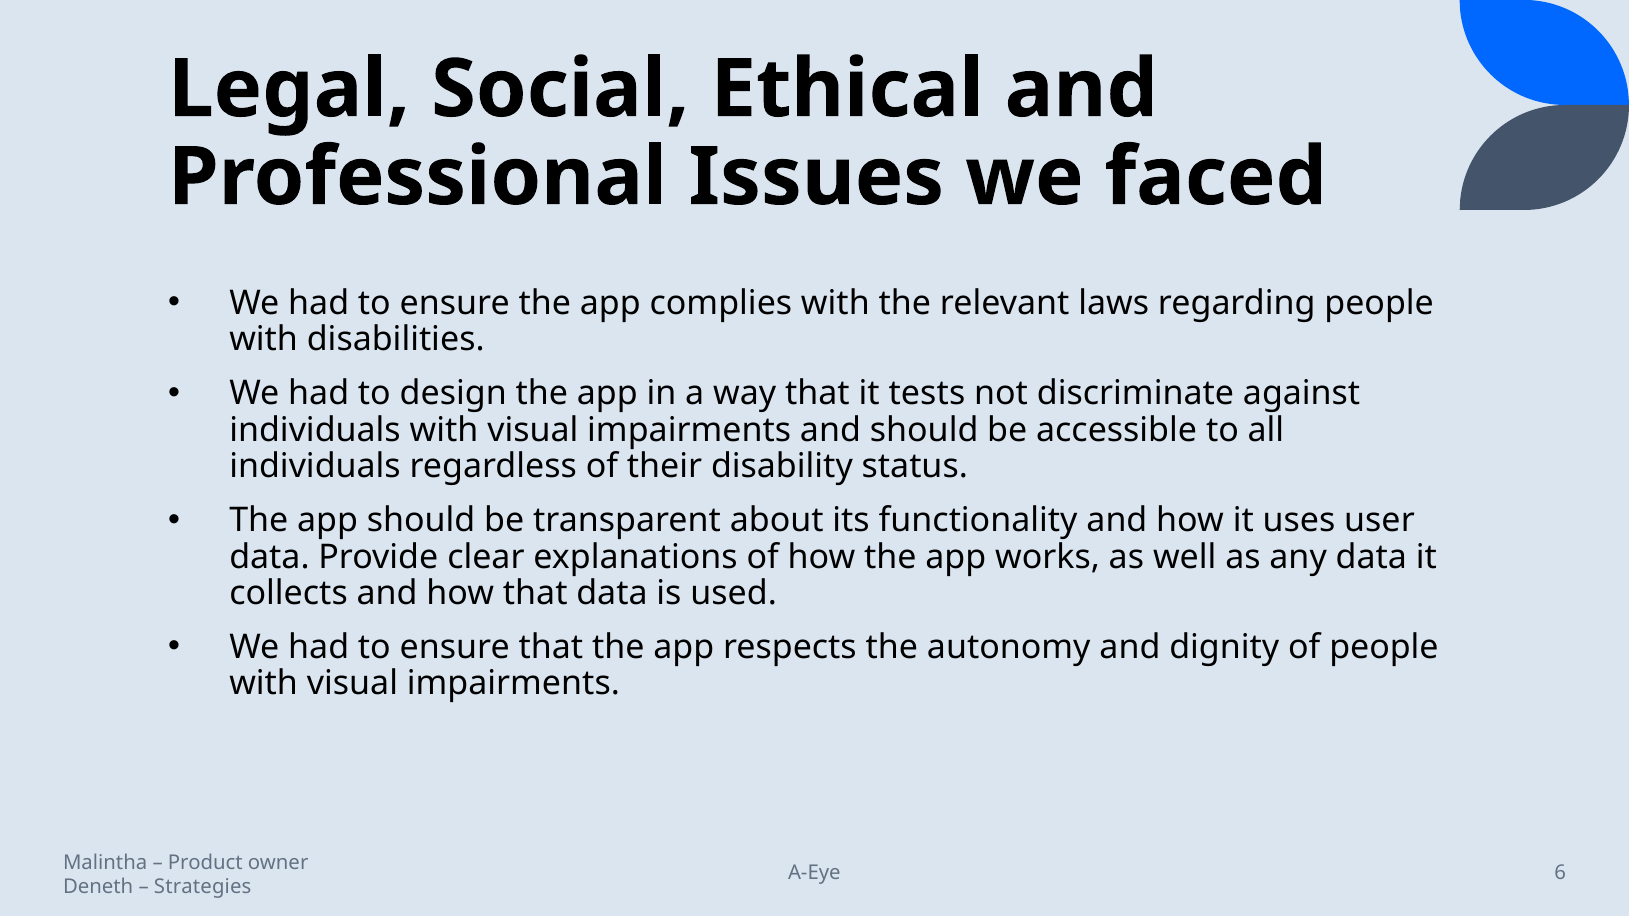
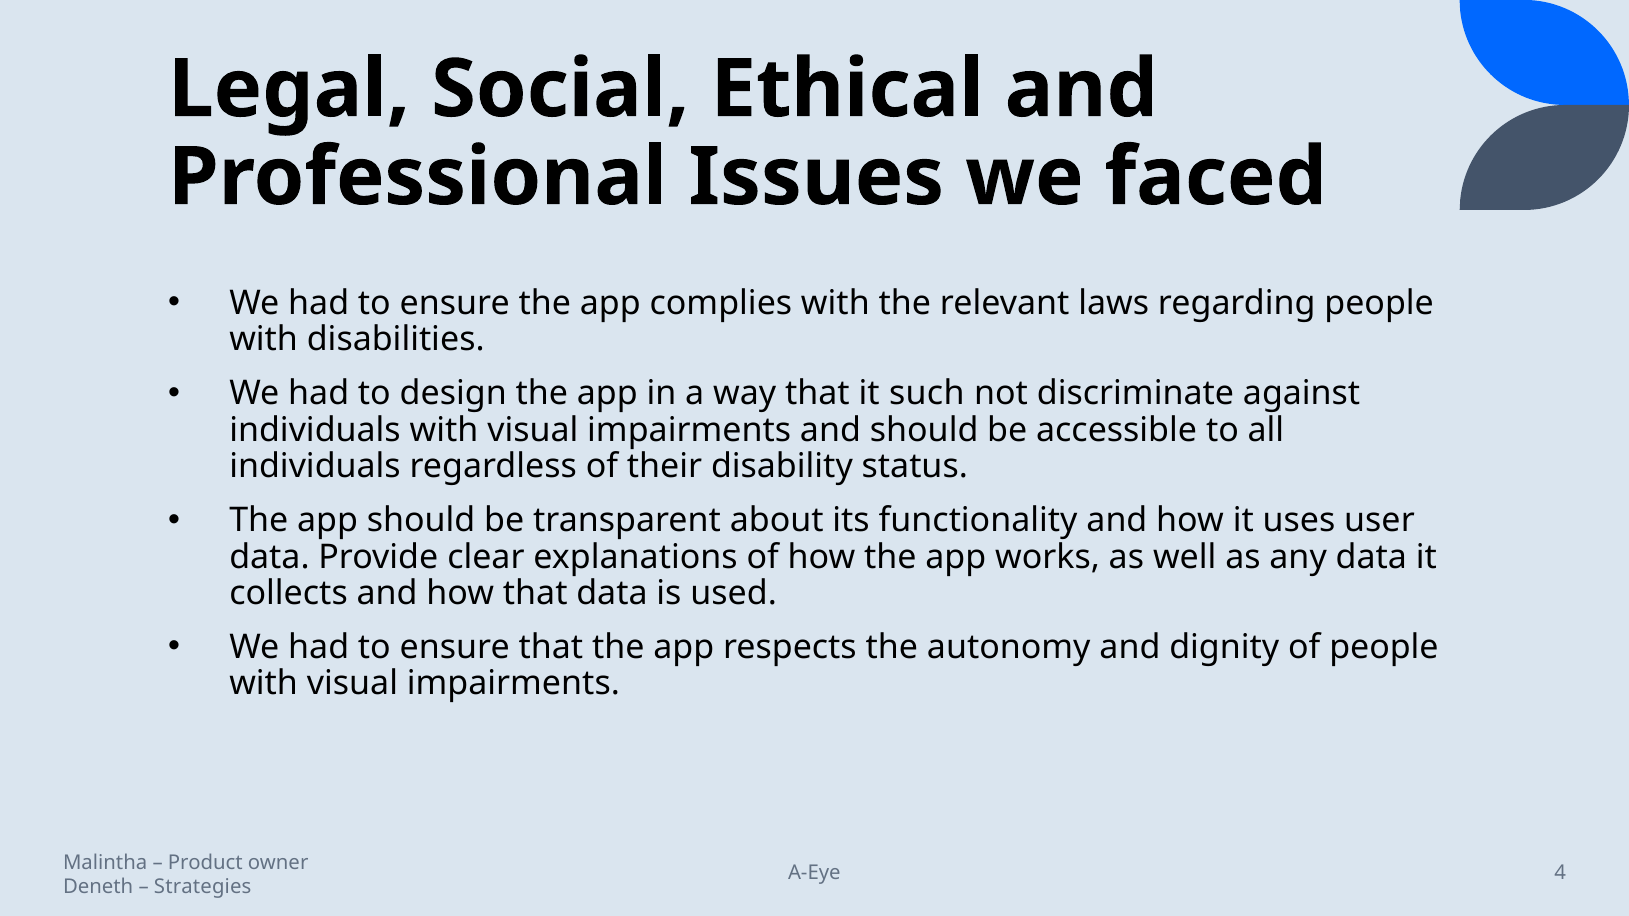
tests: tests -> such
6: 6 -> 4
